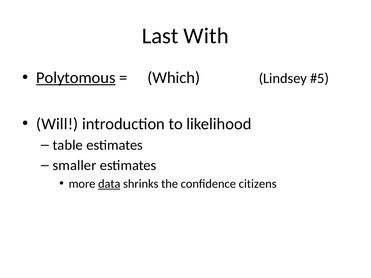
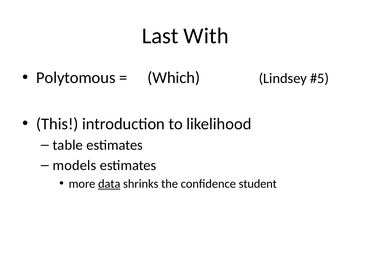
Polytomous underline: present -> none
Will: Will -> This
smaller: smaller -> models
citizens: citizens -> student
